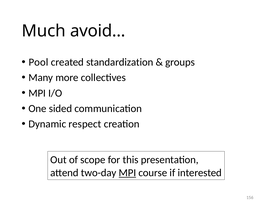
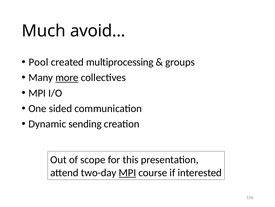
standardization: standardization -> multiprocessing
more underline: none -> present
respect: respect -> sending
